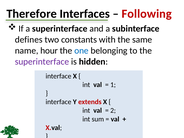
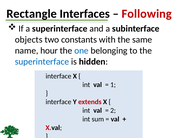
Therefore: Therefore -> Rectangle
defines: defines -> objects
superinterface at (42, 62) colour: purple -> blue
